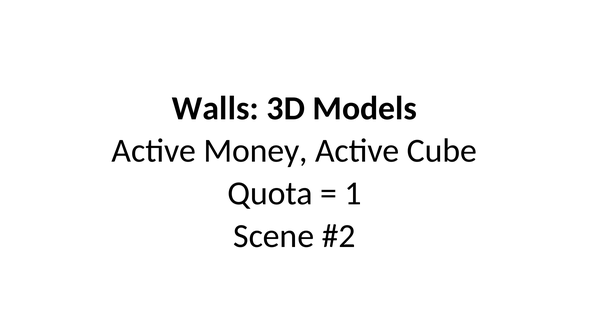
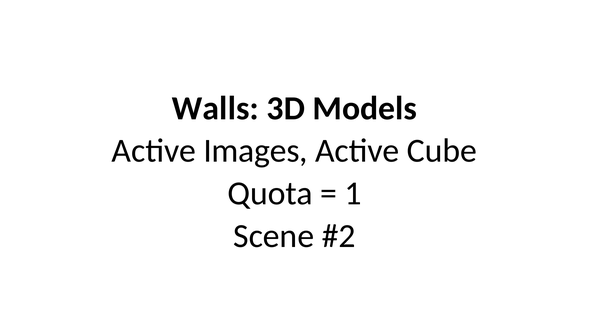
Money: Money -> Images
